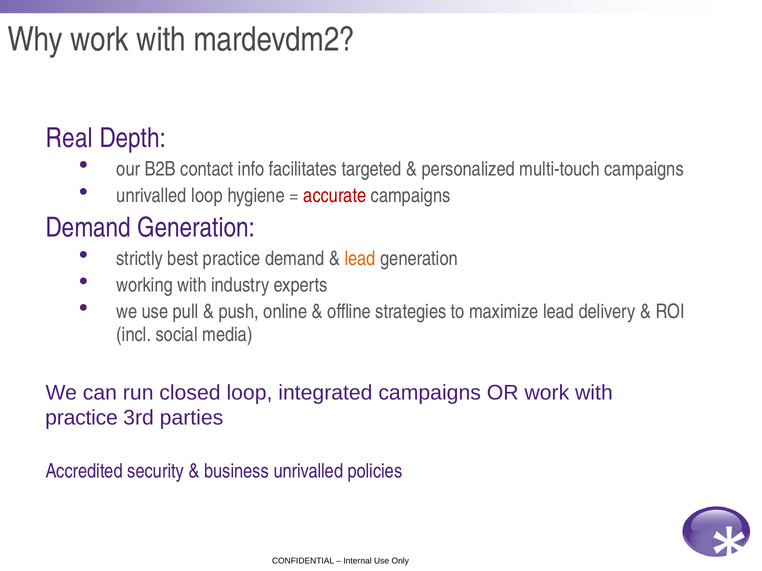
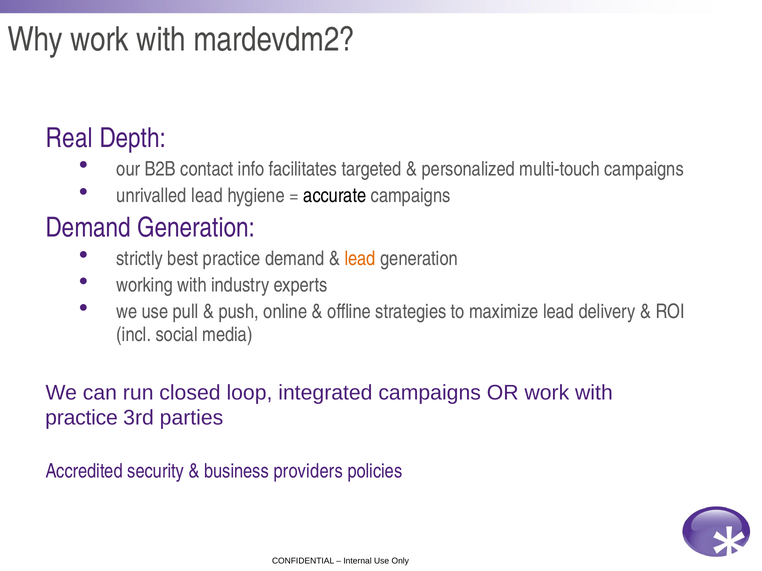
unrivalled loop: loop -> lead
accurate colour: red -> black
business unrivalled: unrivalled -> providers
